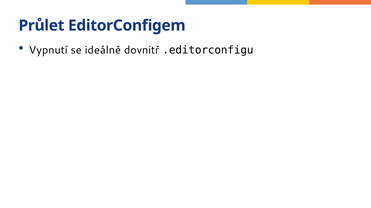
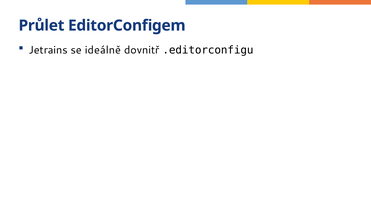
Vypnutí: Vypnutí -> Jetrains
